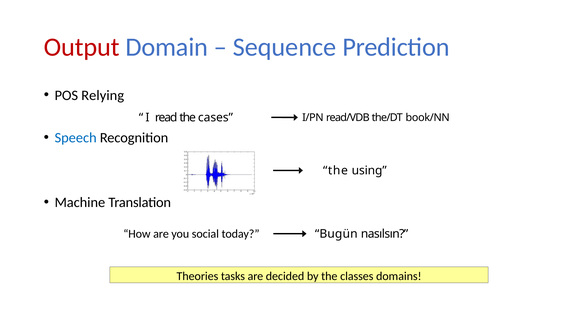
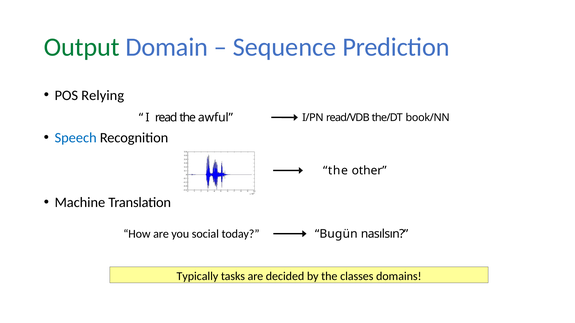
Output colour: red -> green
cases: cases -> awful
using: using -> other
Theories: Theories -> Typically
